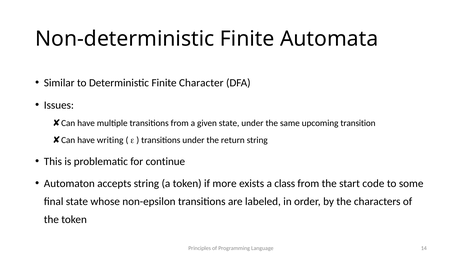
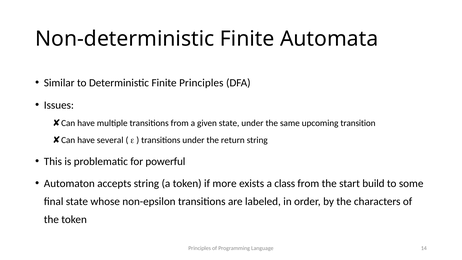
Finite Character: Character -> Principles
writing: writing -> several
continue: continue -> powerful
code: code -> build
